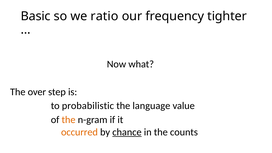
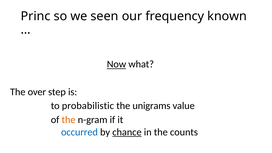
Basic: Basic -> Princ
ratio: ratio -> seen
tighter: tighter -> known
Now underline: none -> present
language: language -> unigrams
occurred colour: orange -> blue
